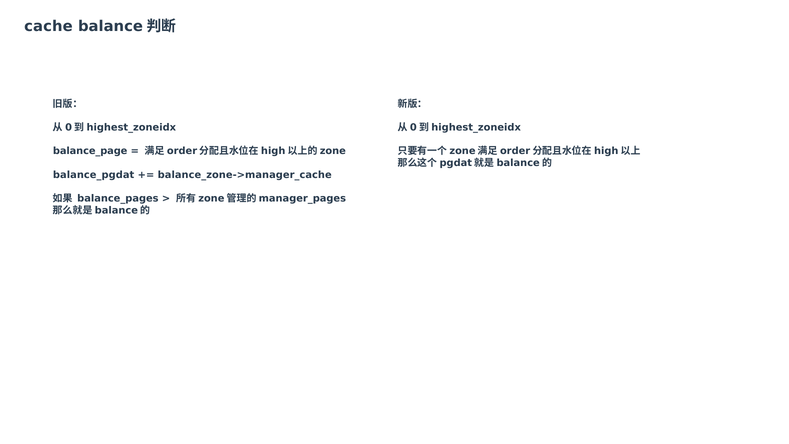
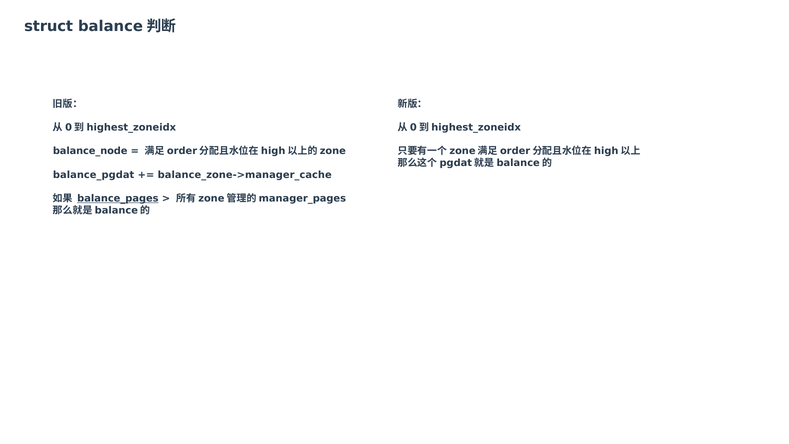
cache: cache -> struct
balance_page: balance_page -> balance_node
balance_pages underline: none -> present
